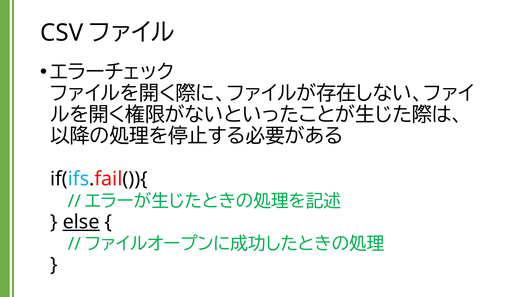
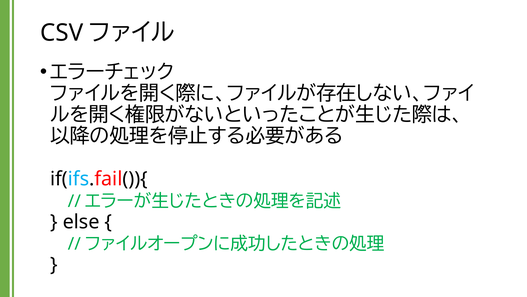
else underline: present -> none
